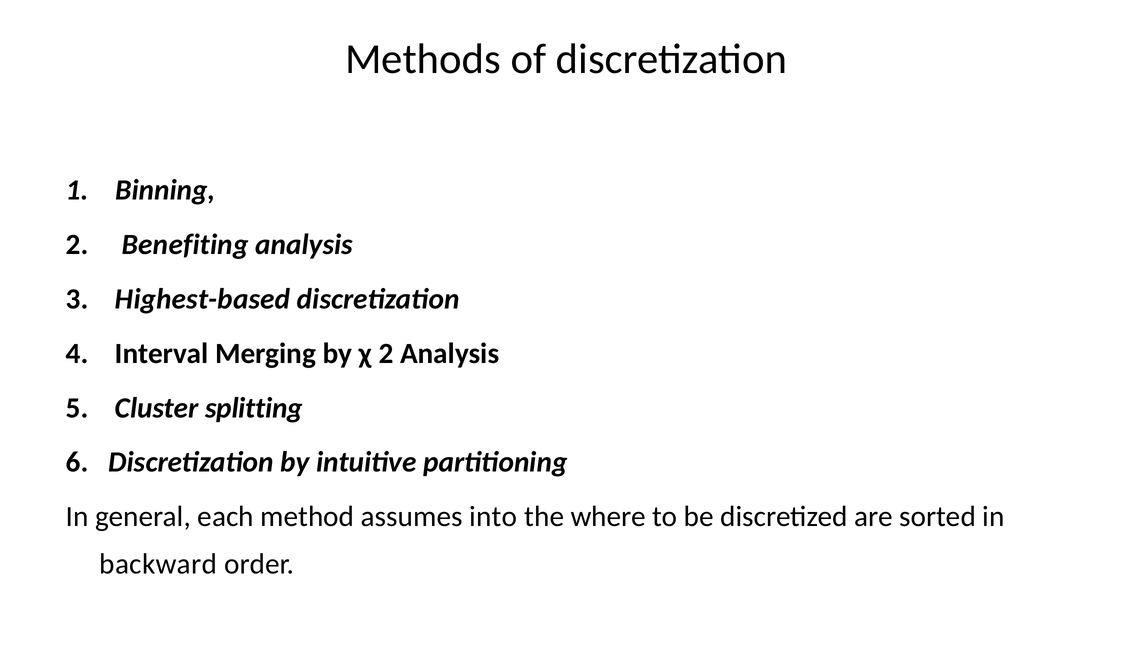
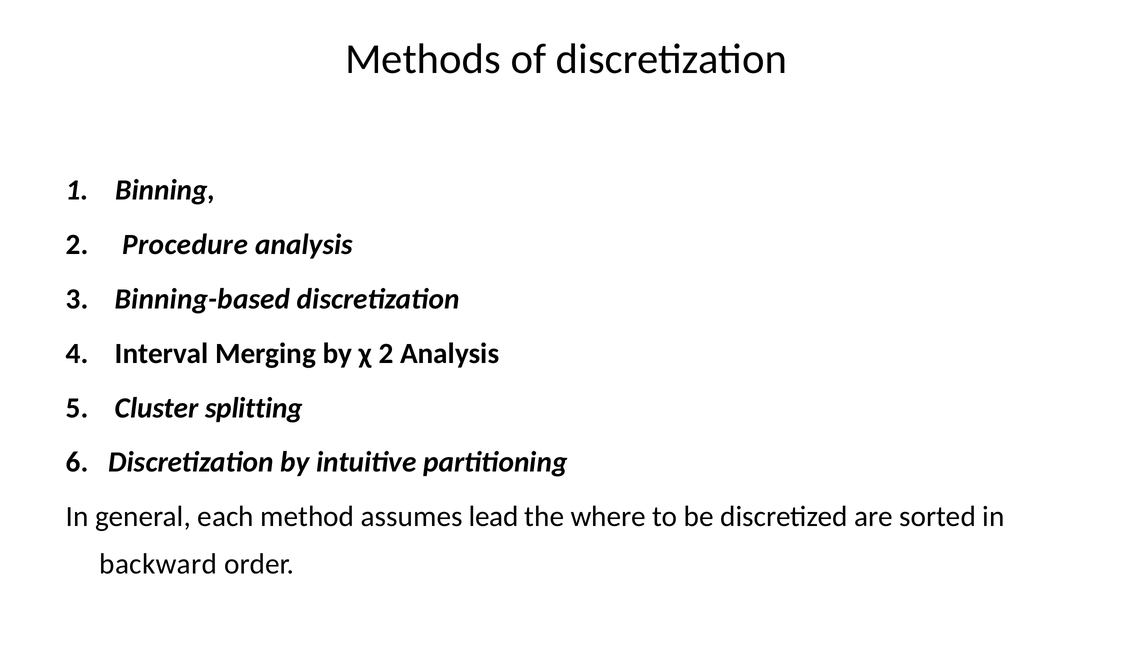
Benefiting: Benefiting -> Procedure
Highest-based: Highest-based -> Binning-based
into: into -> lead
